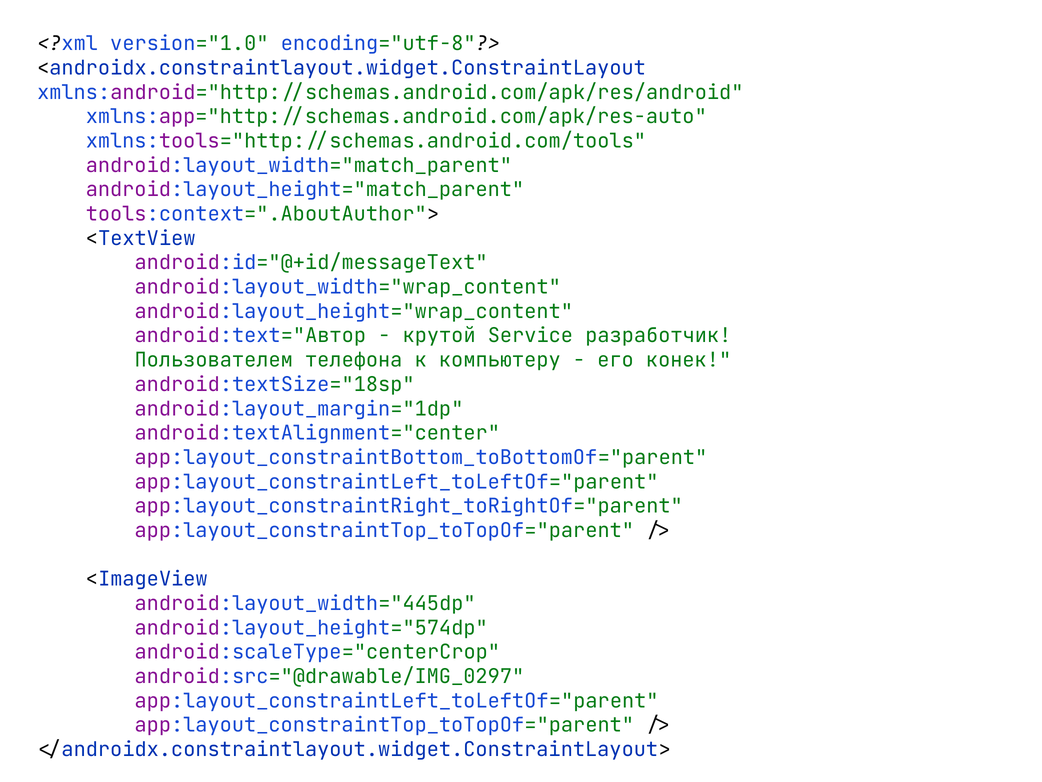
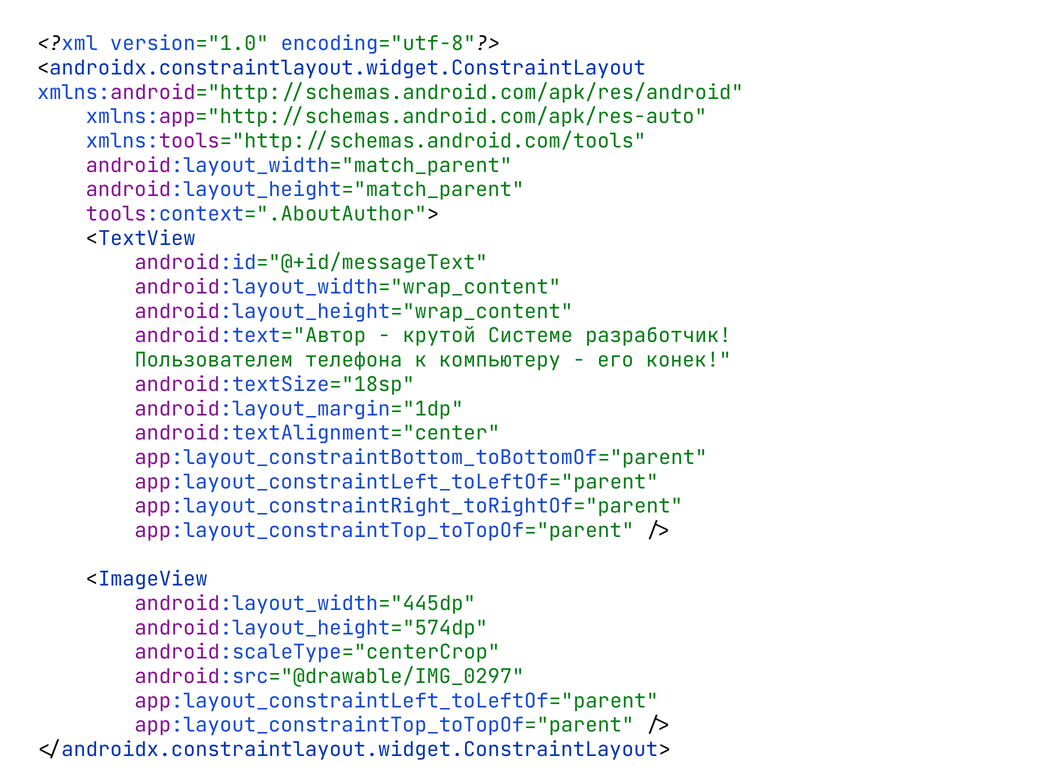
Service: Service -> Системе
